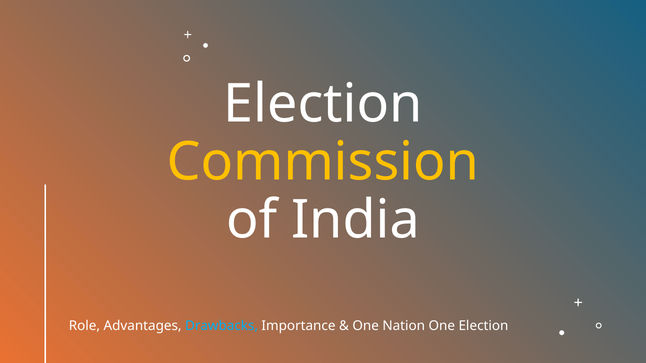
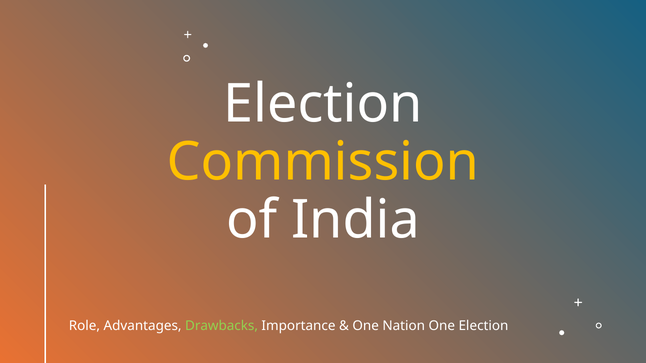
Drawbacks colour: light blue -> light green
